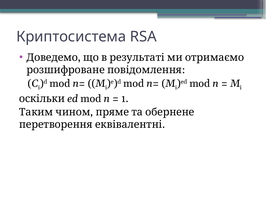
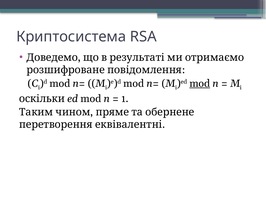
mod at (200, 84) underline: none -> present
